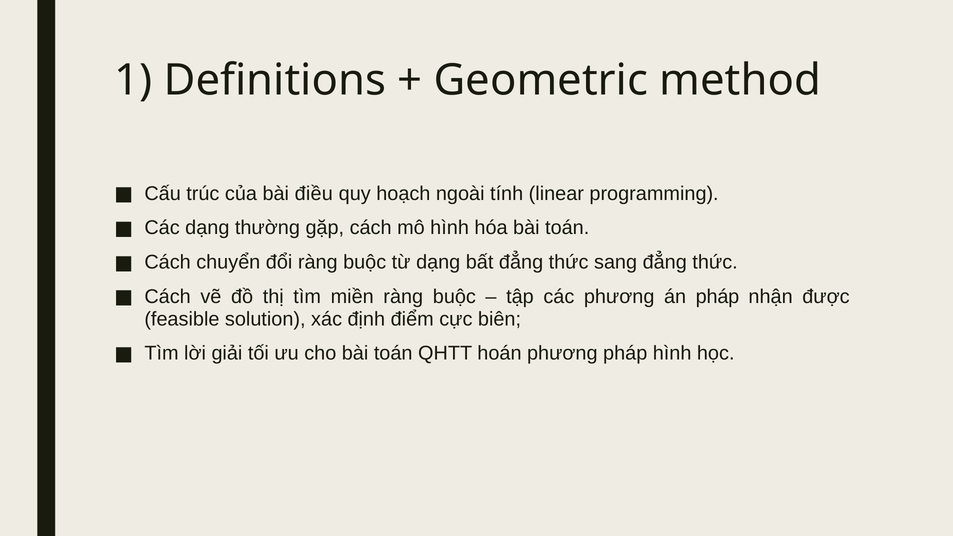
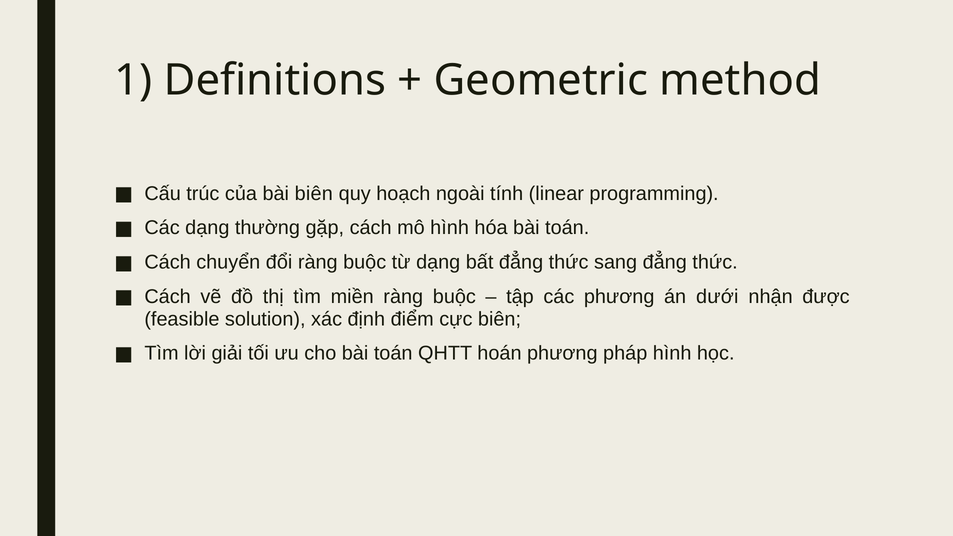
bài điều: điều -> biên
án pháp: pháp -> dưới
